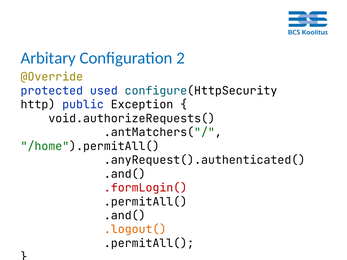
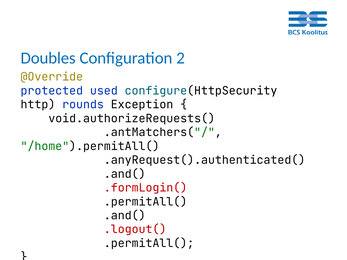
Arbitary: Arbitary -> Doubles
public: public -> rounds
.logout( colour: orange -> red
